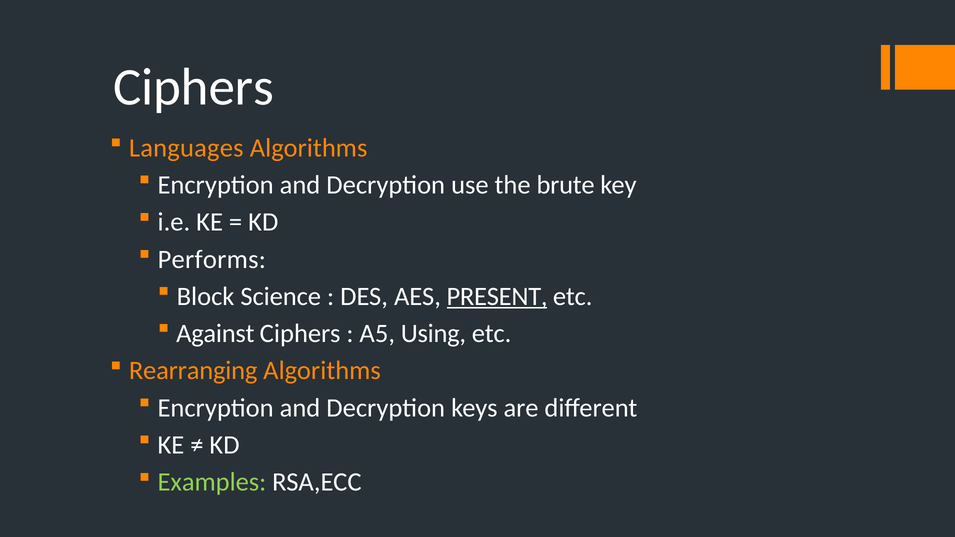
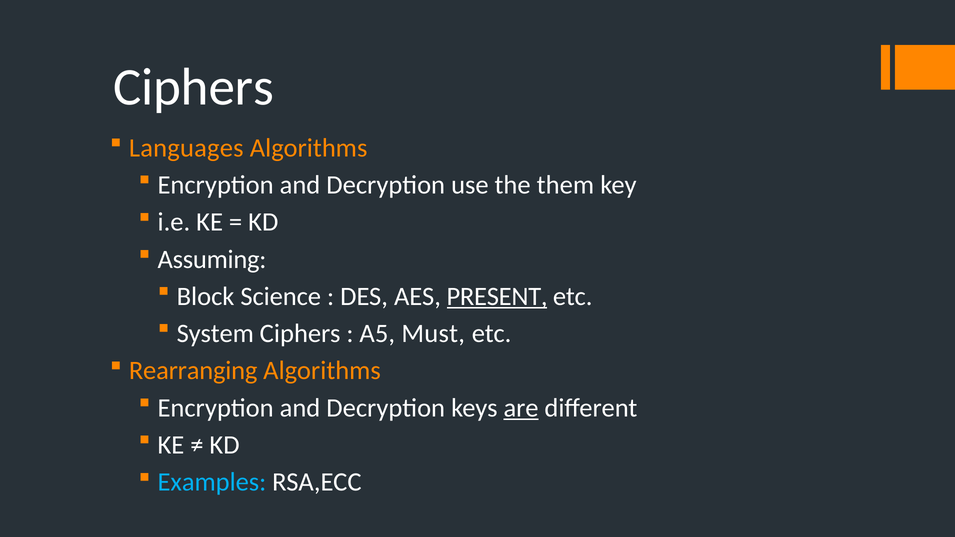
brute: brute -> them
Performs: Performs -> Assuming
Against: Against -> System
Using: Using -> Must
are underline: none -> present
Examples colour: light green -> light blue
